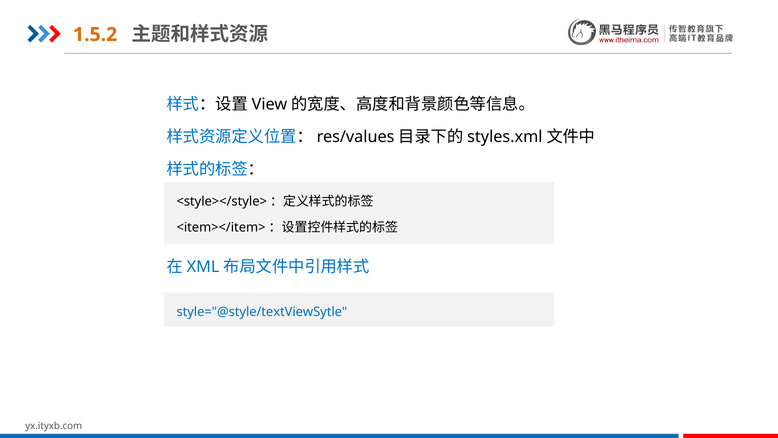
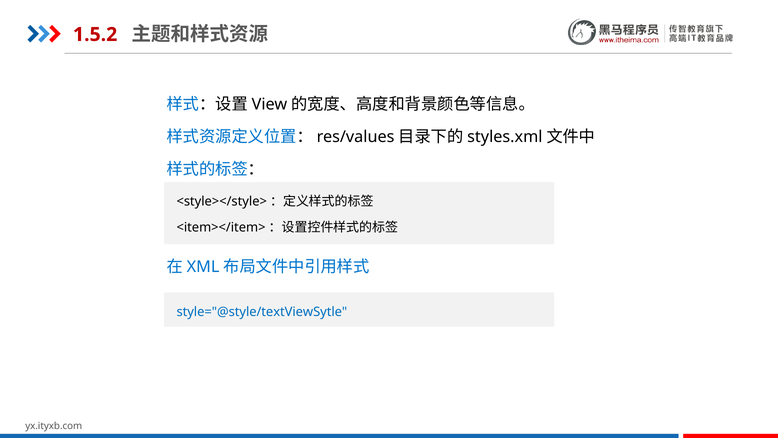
1.5.2 colour: orange -> red
